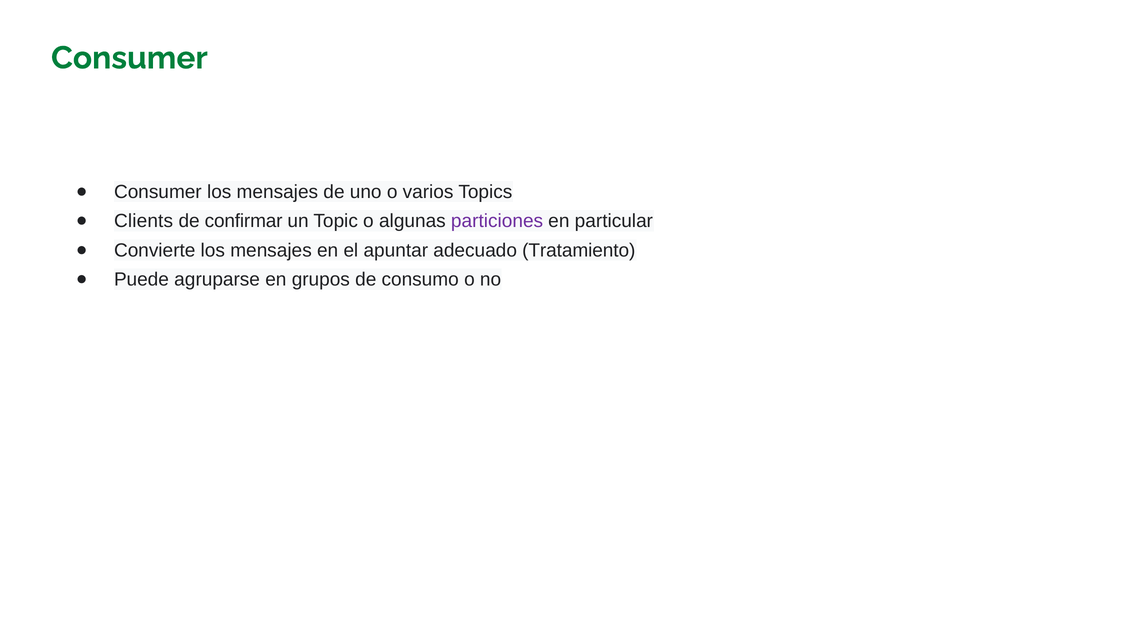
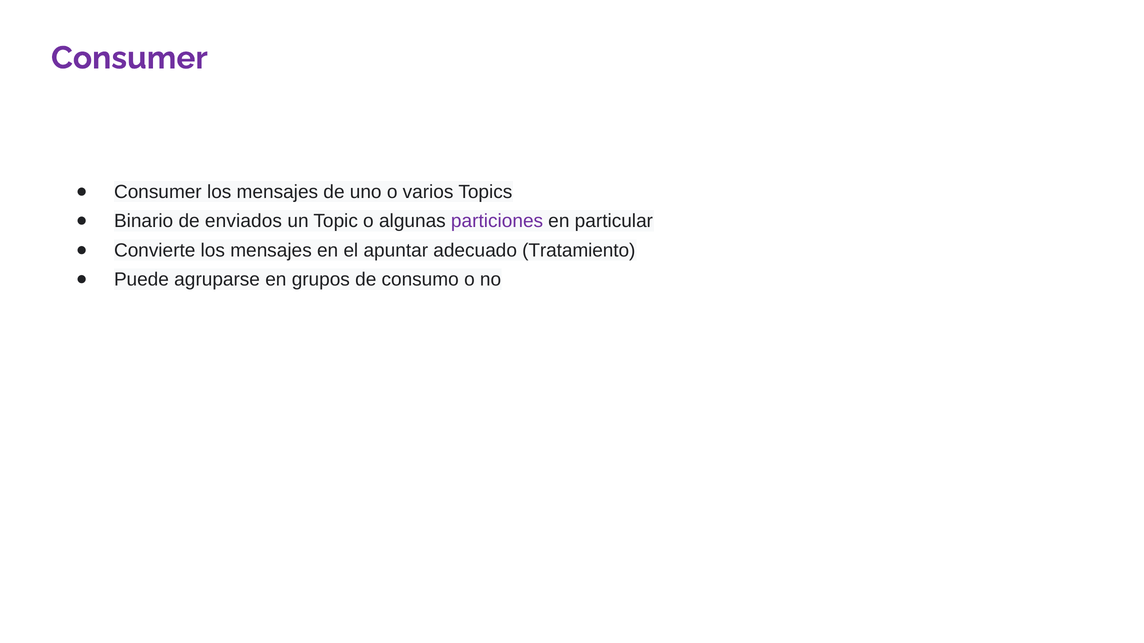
Consumer at (129, 58) colour: green -> purple
Clients: Clients -> Binario
confirmar: confirmar -> enviados
